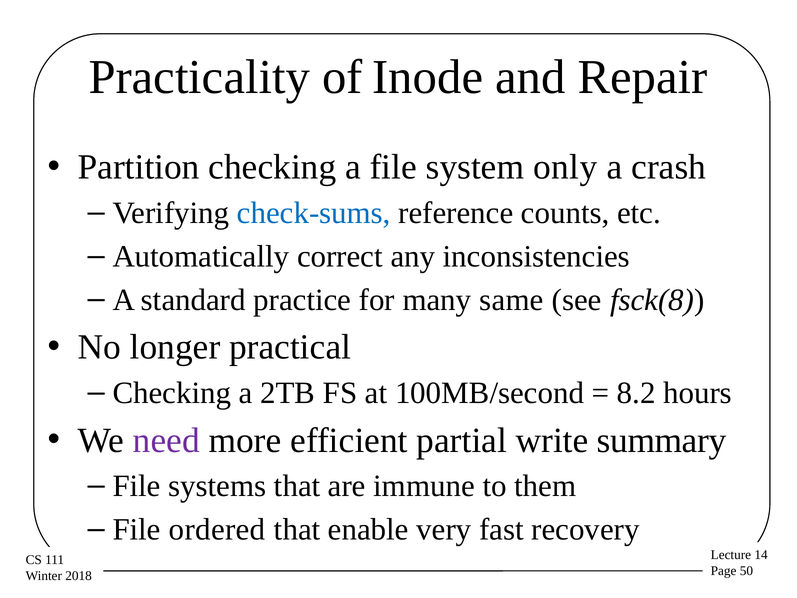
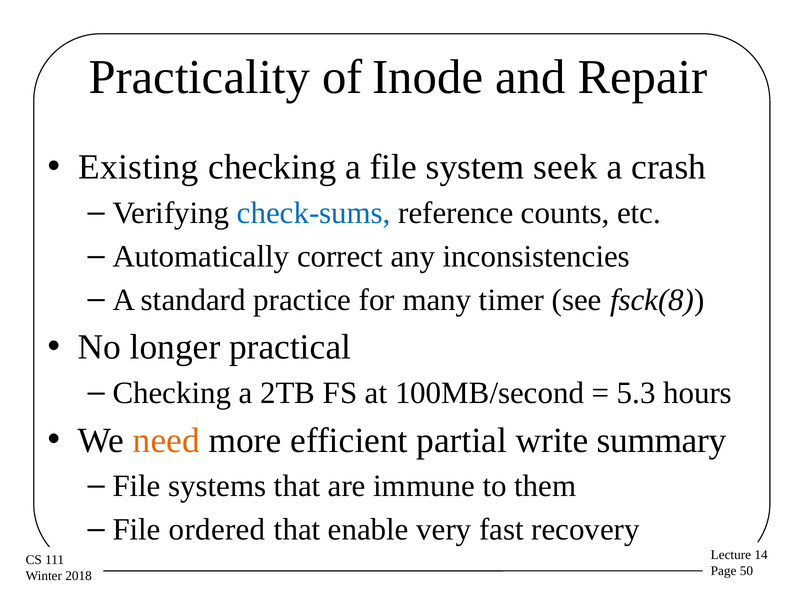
Partition: Partition -> Existing
only: only -> seek
same: same -> timer
8.2: 8.2 -> 5.3
need colour: purple -> orange
